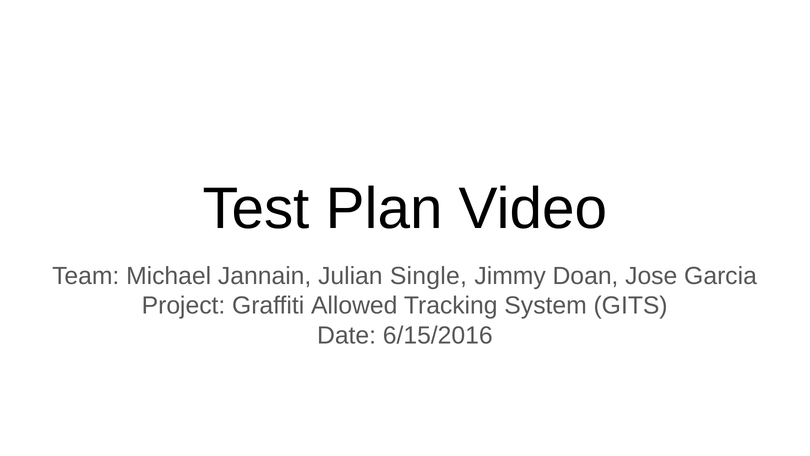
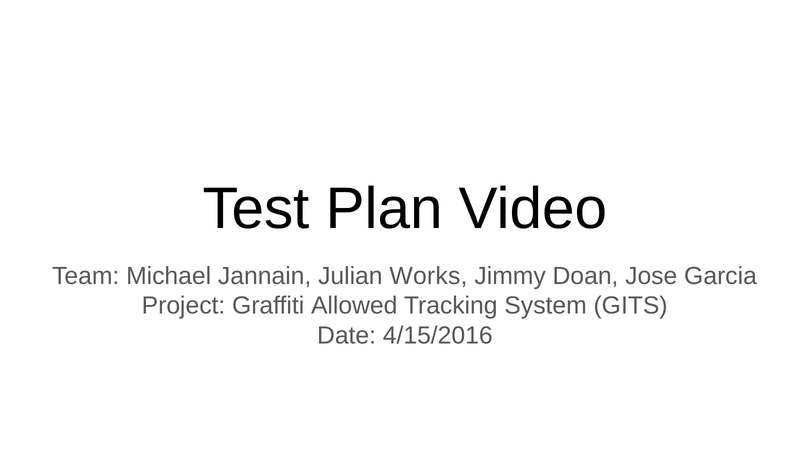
Single: Single -> Works
6/15/2016: 6/15/2016 -> 4/15/2016
